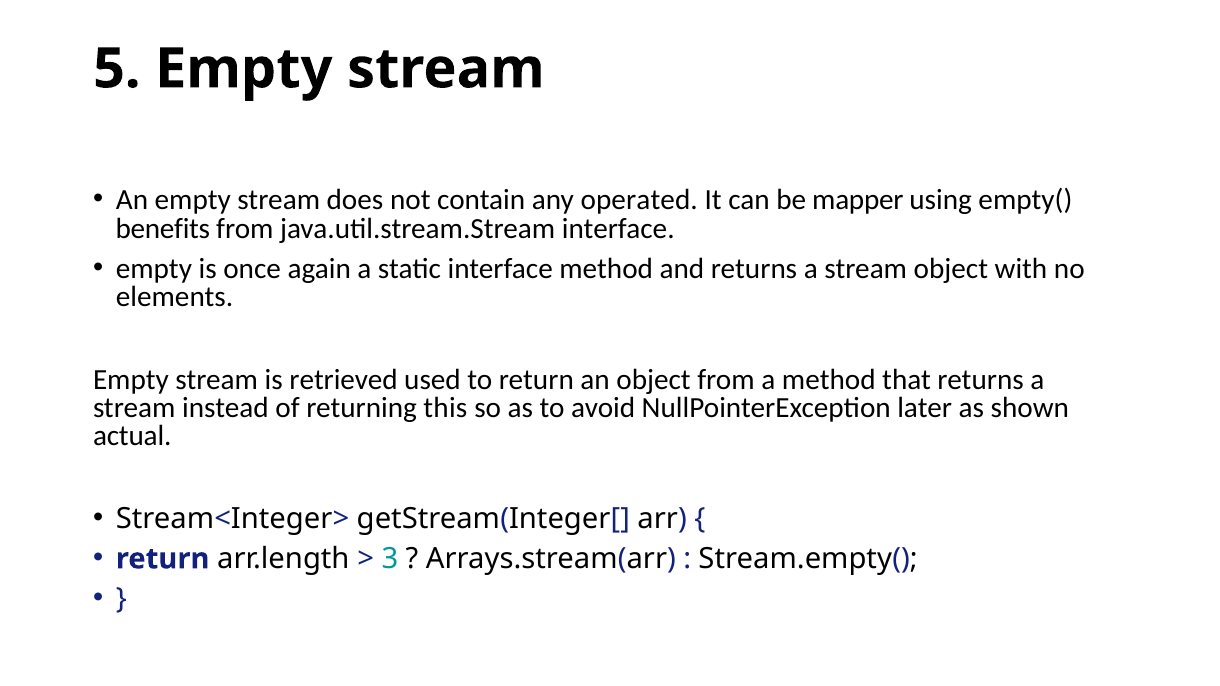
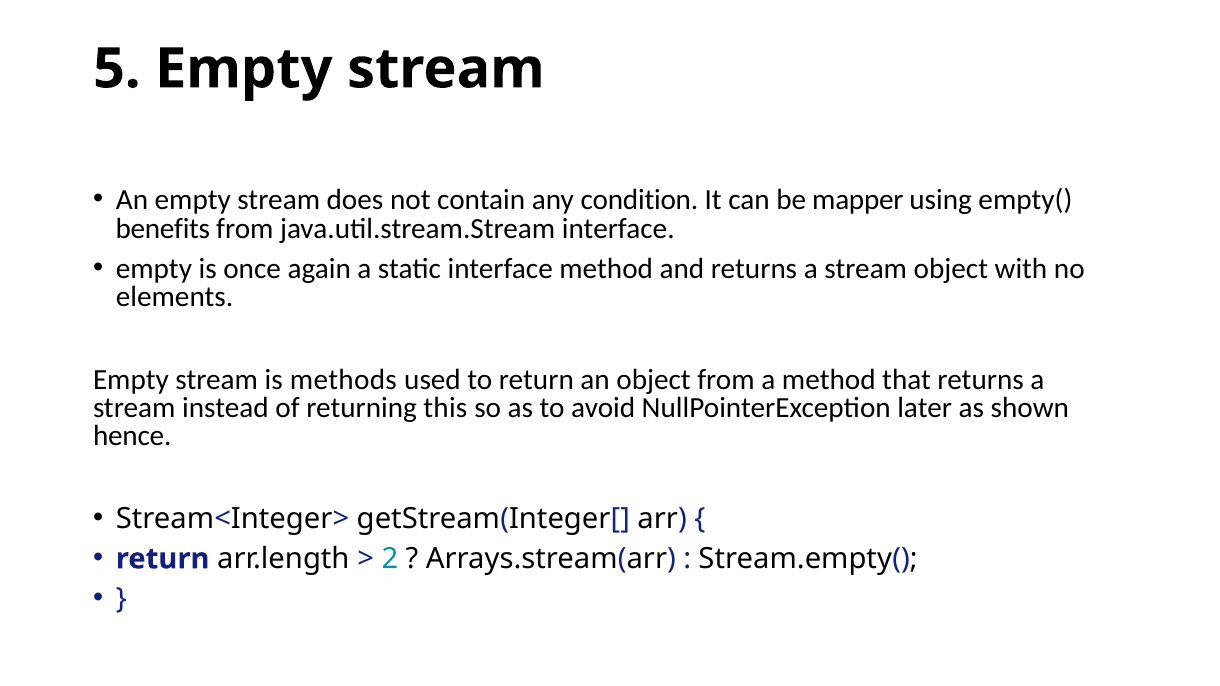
operated: operated -> condition
retrieved: retrieved -> methods
actual: actual -> hence
3: 3 -> 2
